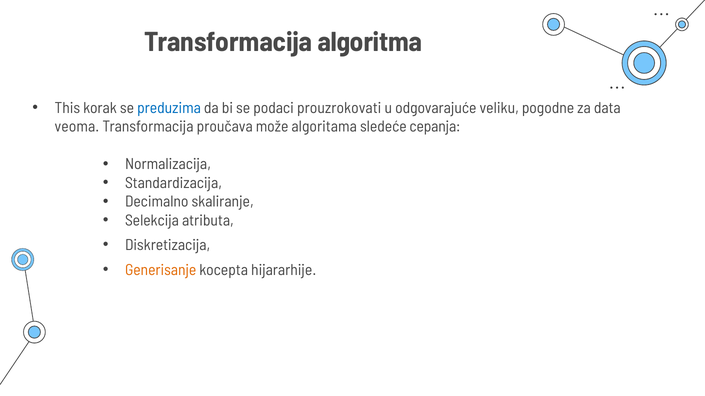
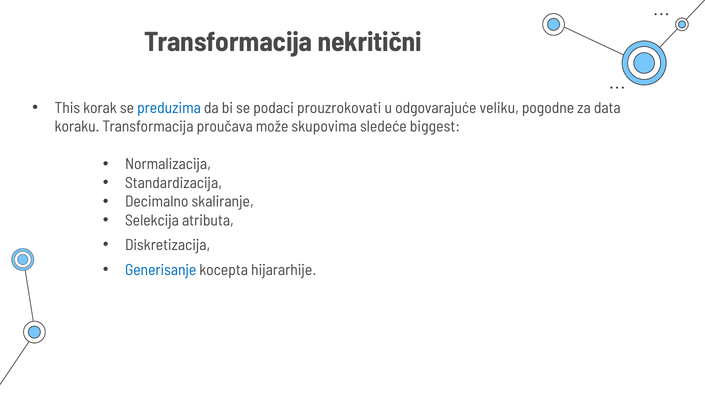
algoritma: algoritma -> nekritični
veoma: veoma -> koraku
algoritama: algoritama -> skupovima
cepanja: cepanja -> biggest
Generisanje colour: orange -> blue
